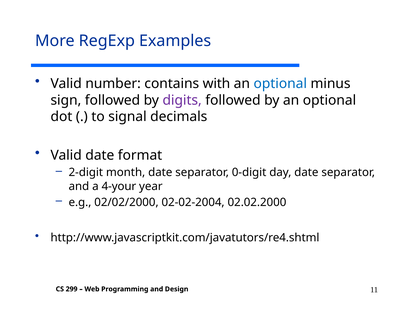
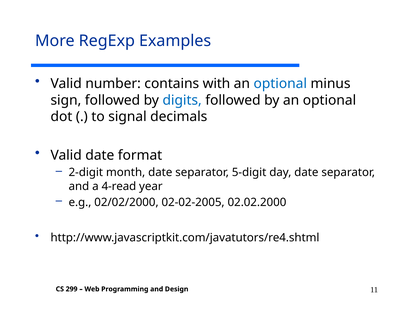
digits colour: purple -> blue
0-digit: 0-digit -> 5-digit
4-your: 4-your -> 4-read
02-02-2004: 02-02-2004 -> 02-02-2005
